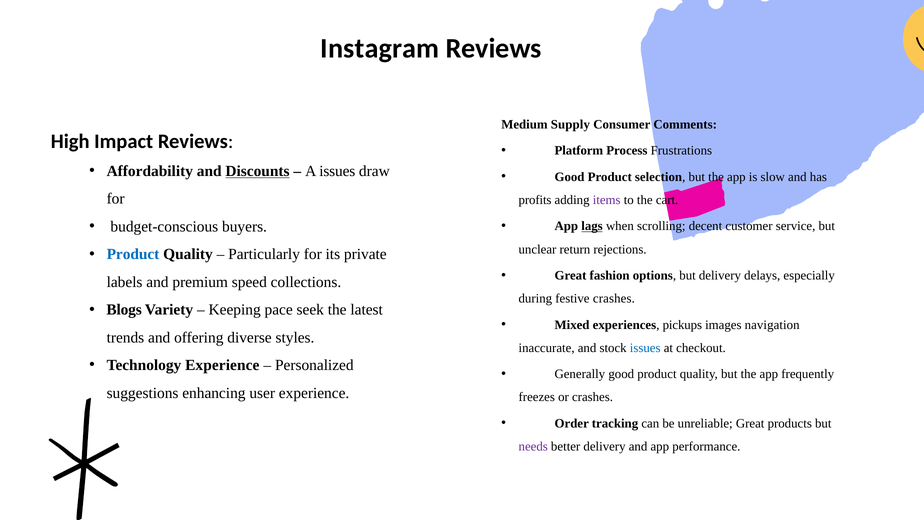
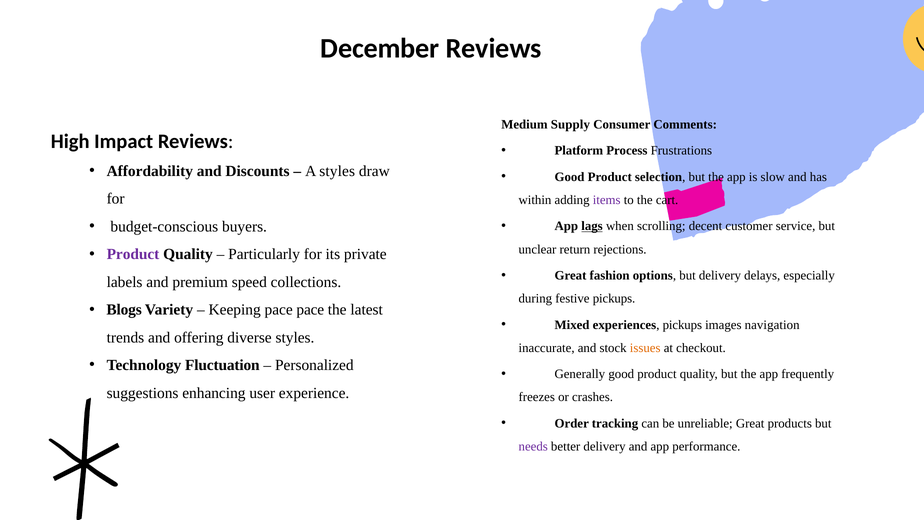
Instagram: Instagram -> December
Discounts underline: present -> none
A issues: issues -> styles
profits: profits -> within
Product at (133, 254) colour: blue -> purple
festive crashes: crashes -> pickups
pace seek: seek -> pace
issues at (645, 348) colour: blue -> orange
Technology Experience: Experience -> Fluctuation
